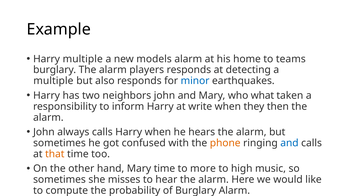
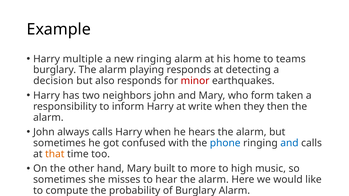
new models: models -> ringing
players: players -> playing
multiple at (53, 81): multiple -> decision
minor colour: blue -> red
what: what -> form
phone colour: orange -> blue
Mary time: time -> built
